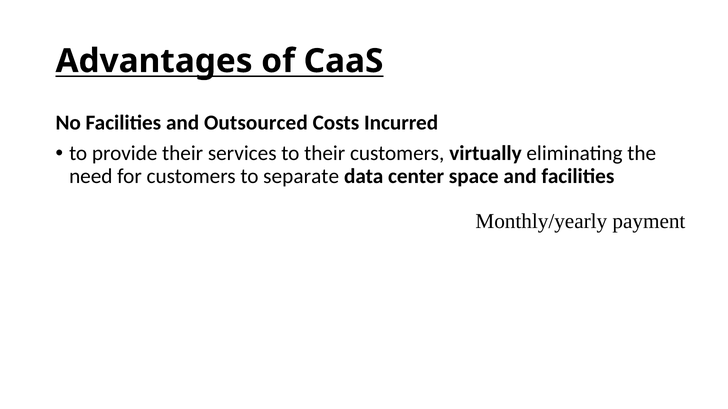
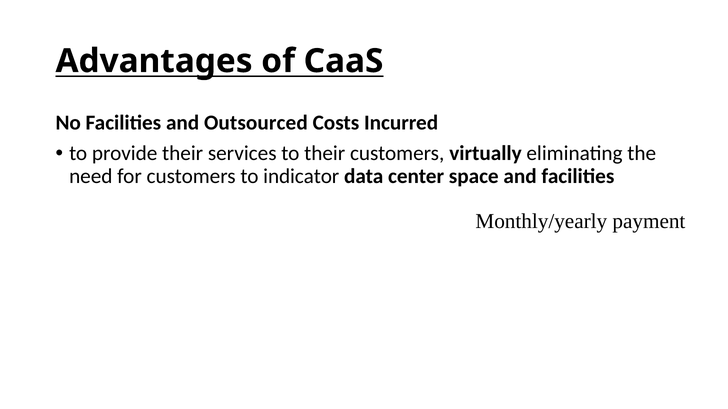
separate: separate -> indicator
